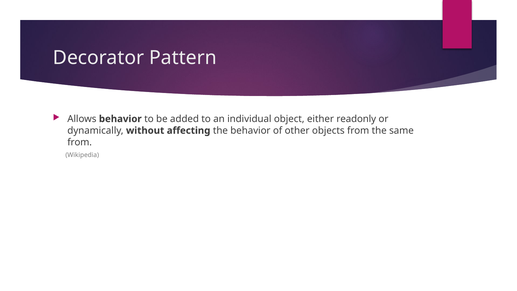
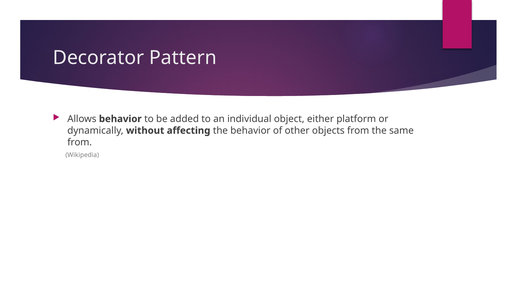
readonly: readonly -> platform
